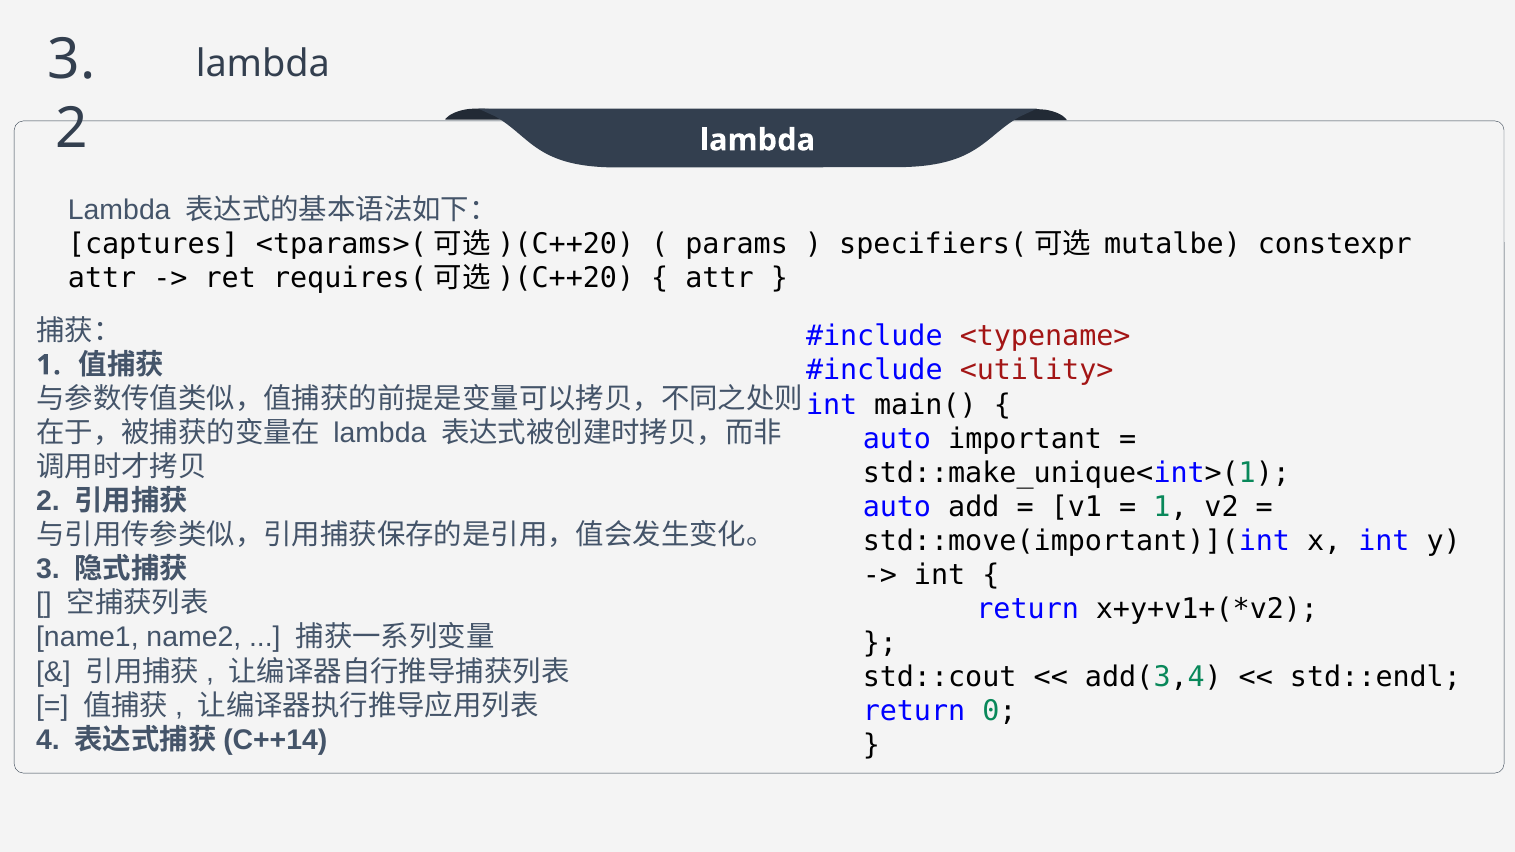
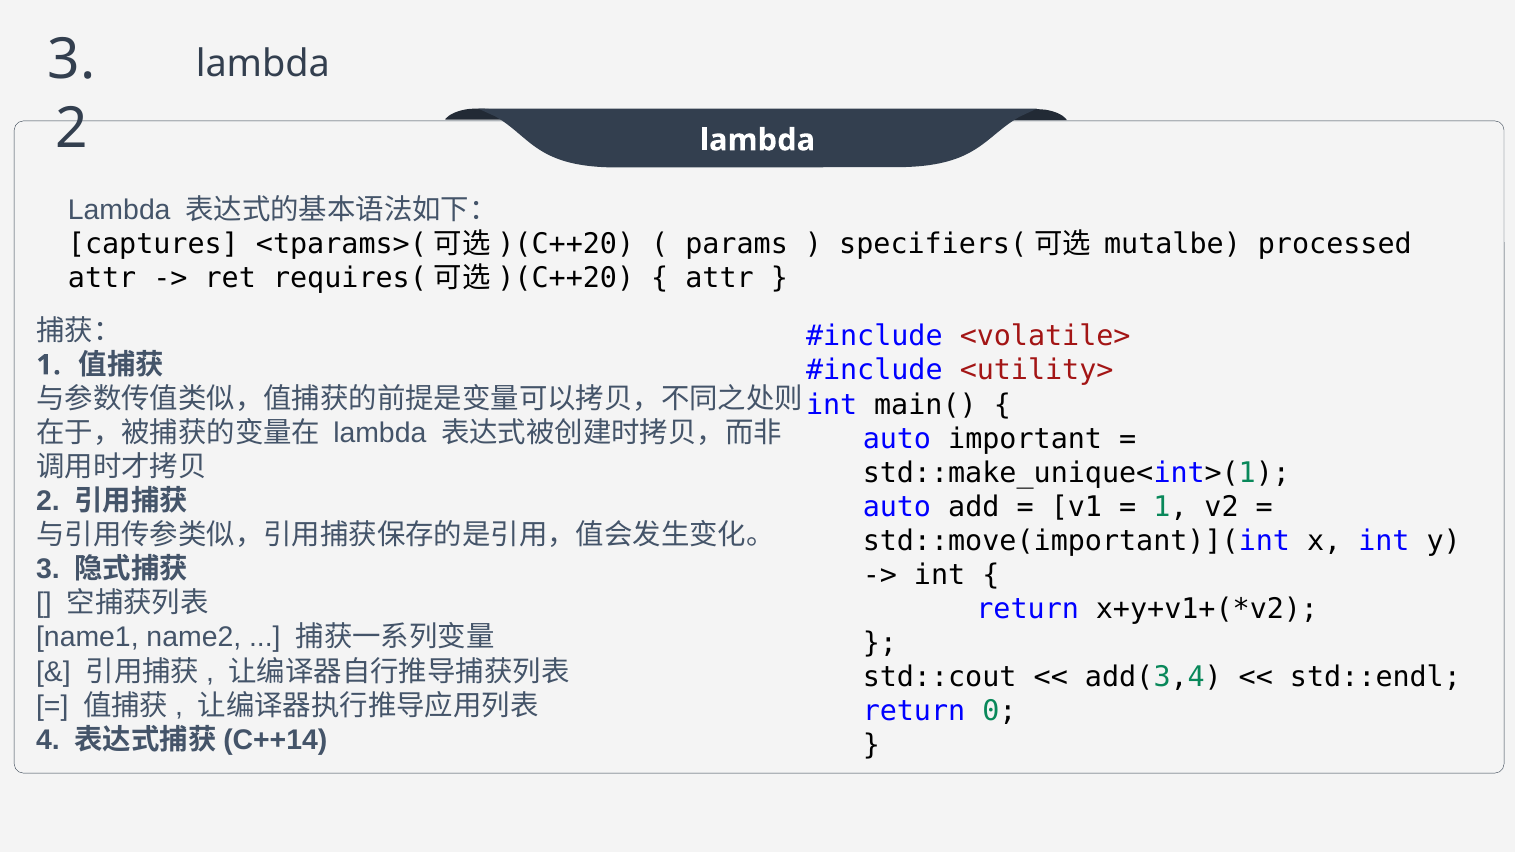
constexpr: constexpr -> processed
<typename>: <typename> -> <volatile>
